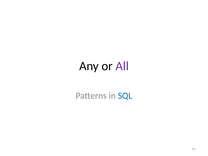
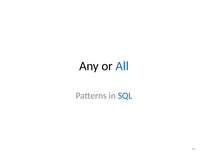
All colour: purple -> blue
